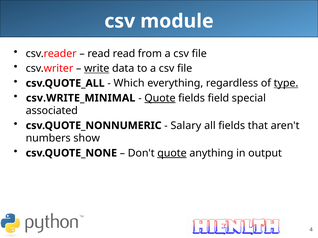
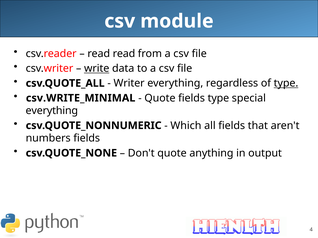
Which: Which -> Writer
Quote at (160, 98) underline: present -> none
fields field: field -> type
associated at (52, 111): associated -> everything
Salary: Salary -> Which
numbers show: show -> fields
quote at (172, 153) underline: present -> none
